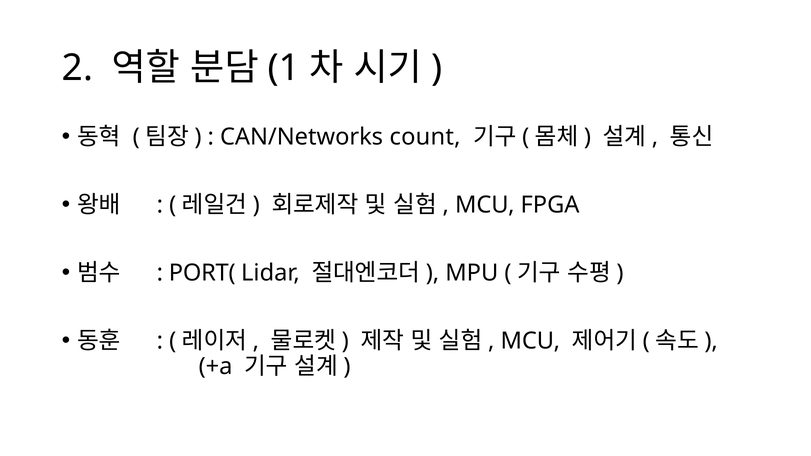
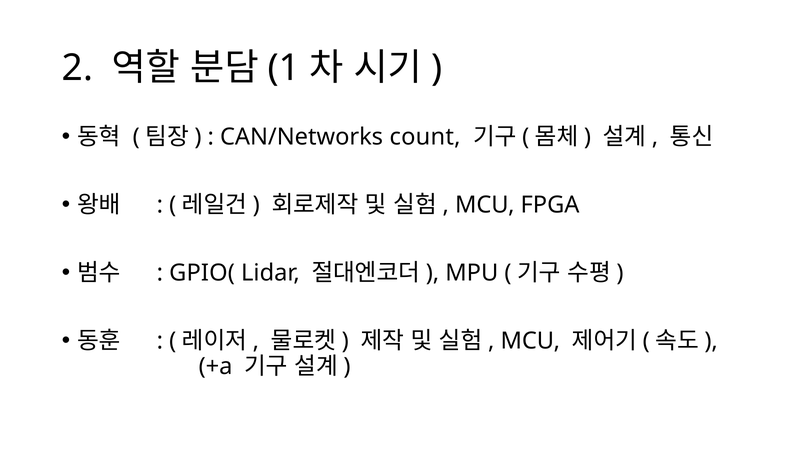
PORT(: PORT( -> GPIO(
